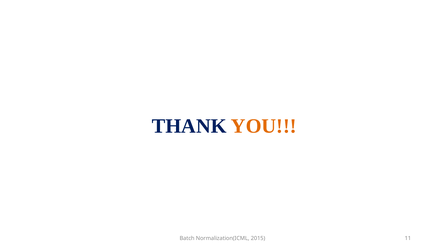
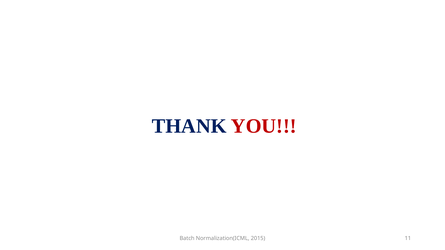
YOU colour: orange -> red
